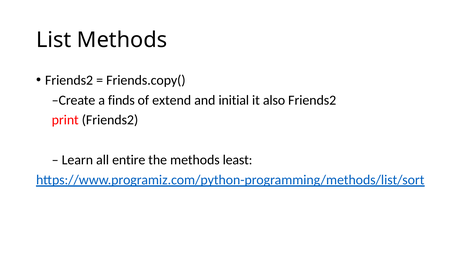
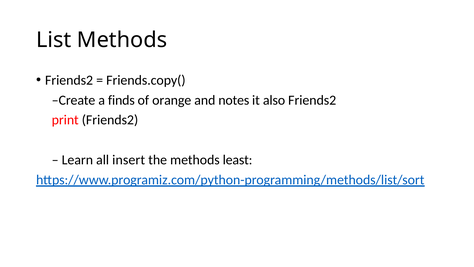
extend: extend -> orange
initial: initial -> notes
entire: entire -> insert
